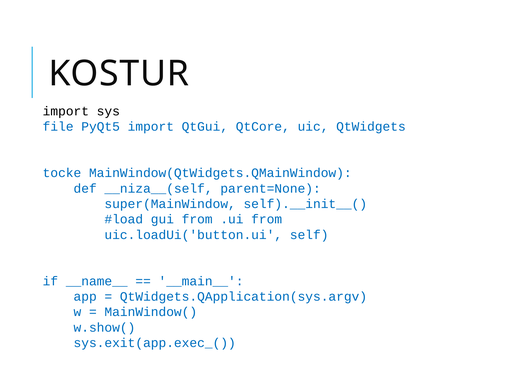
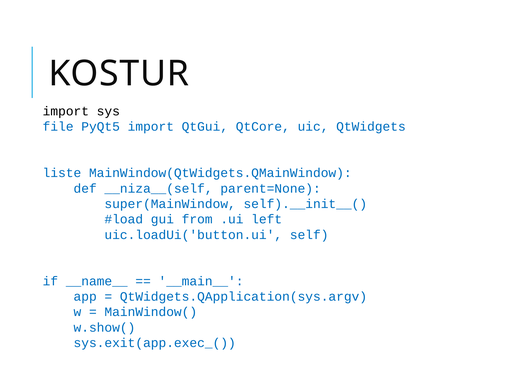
tocke: tocke -> liste
.ui from: from -> left
